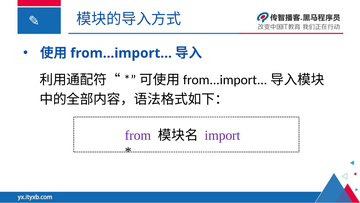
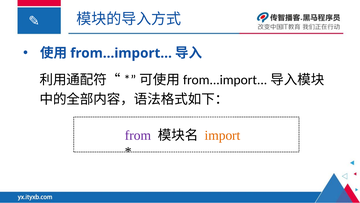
import colour: purple -> orange
